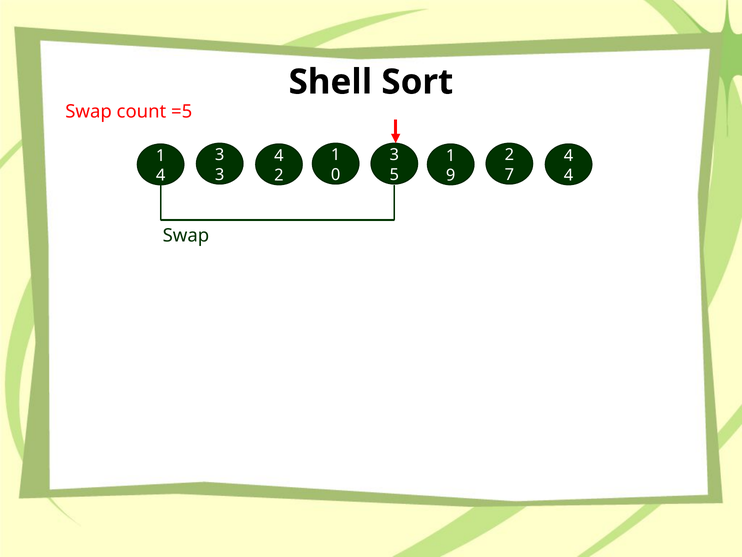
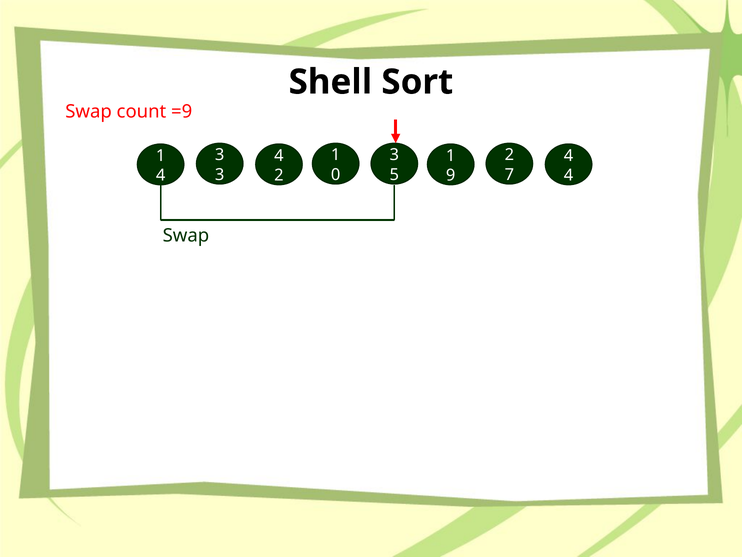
=5: =5 -> =9
